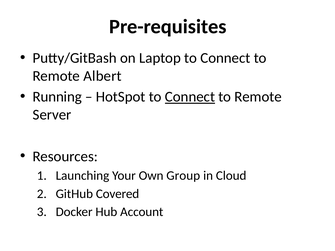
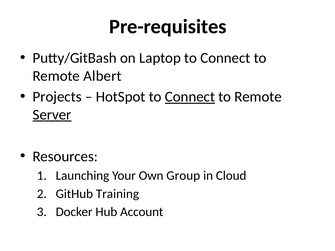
Running: Running -> Projects
Server underline: none -> present
Covered: Covered -> Training
